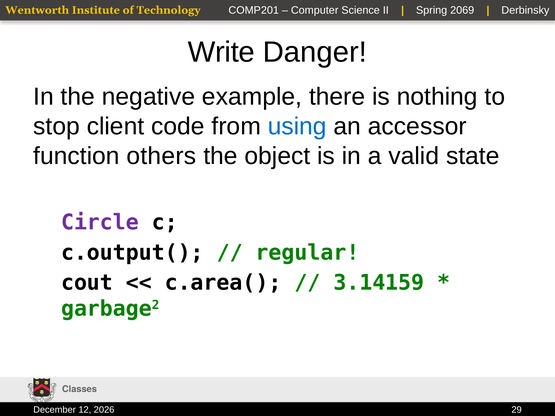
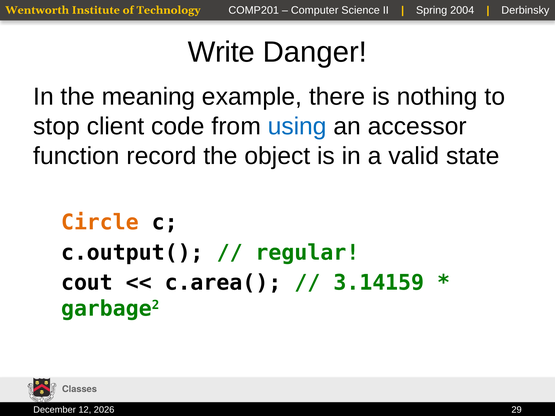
2069: 2069 -> 2004
negative: negative -> meaning
others: others -> record
Circle colour: purple -> orange
